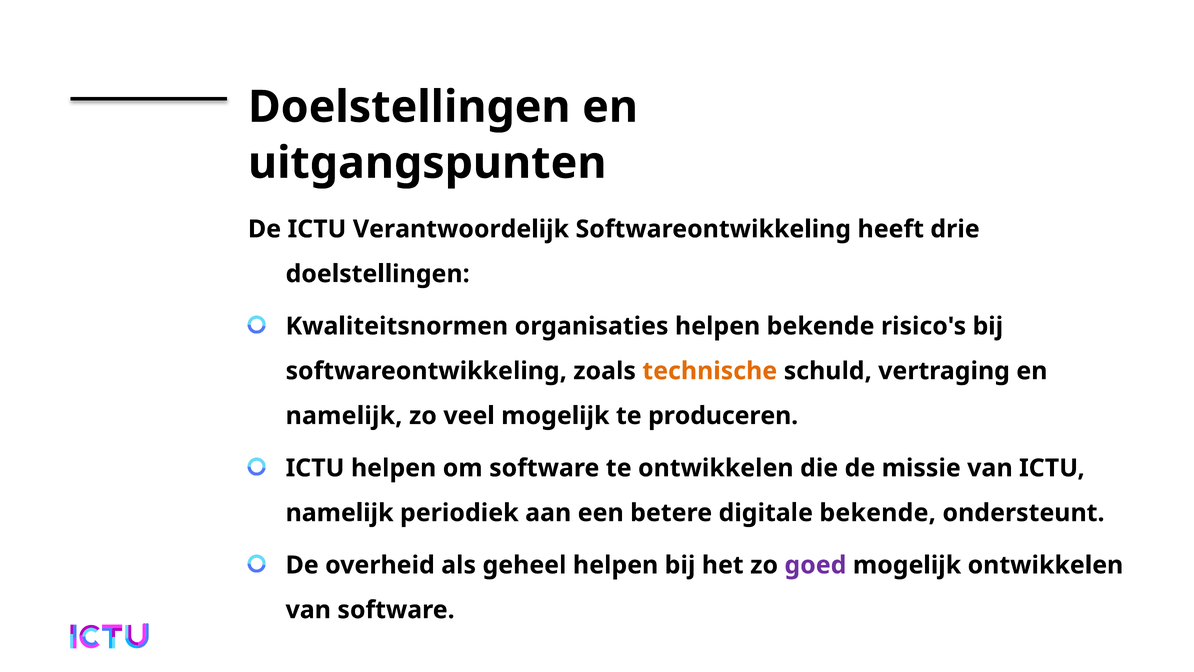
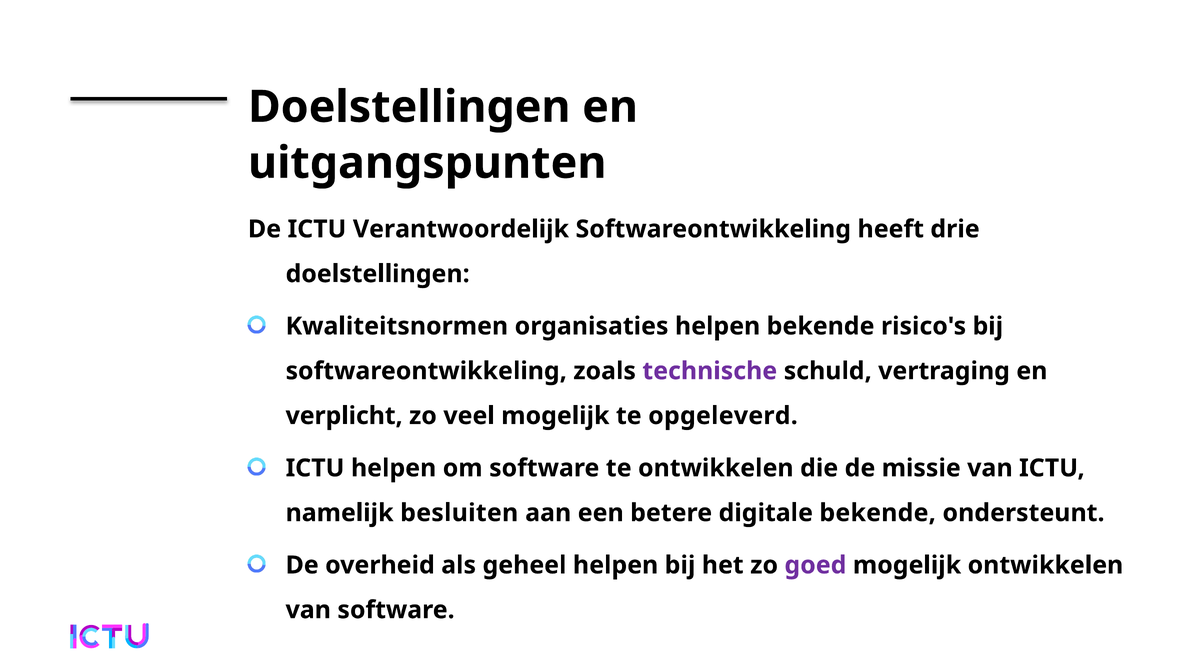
technische colour: orange -> purple
namelijk at (344, 416): namelijk -> verplicht
produceren: produceren -> opgeleverd
periodiek: periodiek -> besluiten
